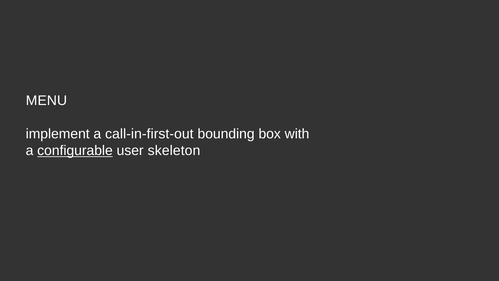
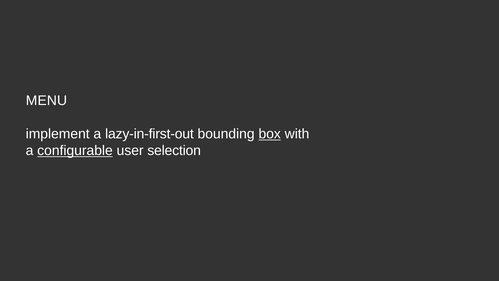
call-in-first-out: call-in-first-out -> lazy-in-first-out
box underline: none -> present
skeleton: skeleton -> selection
